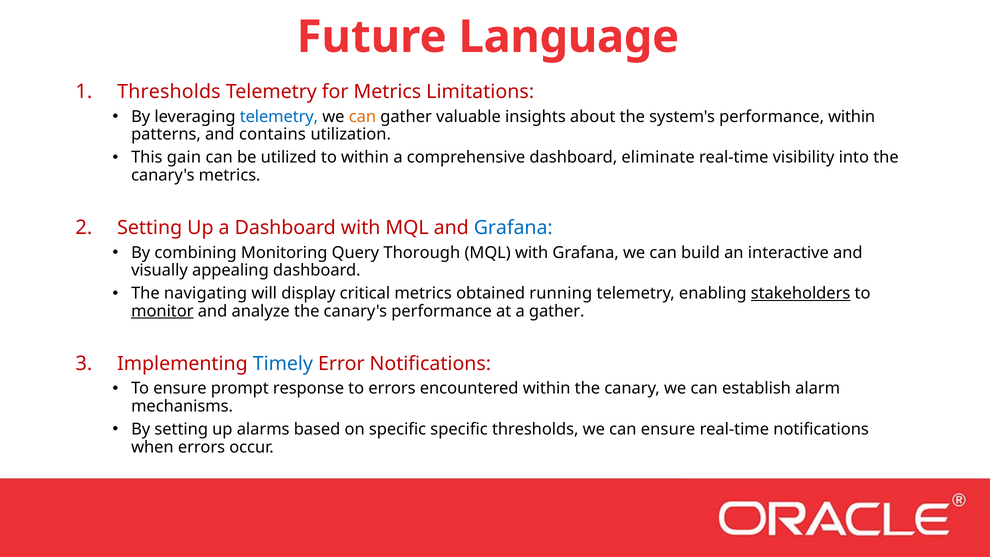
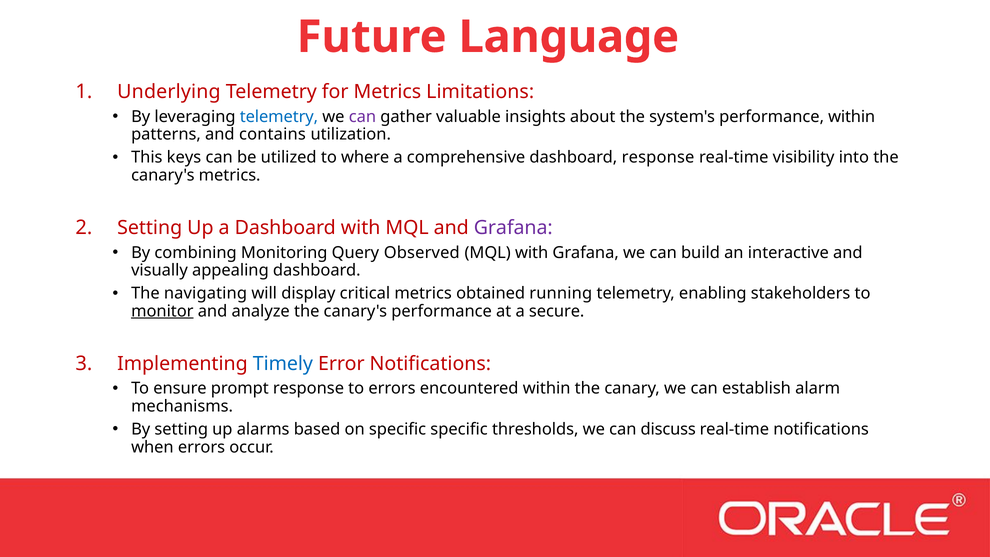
Thresholds at (169, 92): Thresholds -> Underlying
can at (362, 117) colour: orange -> purple
gain: gain -> keys
to within: within -> where
dashboard eliminate: eliminate -> response
Grafana at (513, 228) colour: blue -> purple
Thorough: Thorough -> Observed
stakeholders underline: present -> none
a gather: gather -> secure
can ensure: ensure -> discuss
